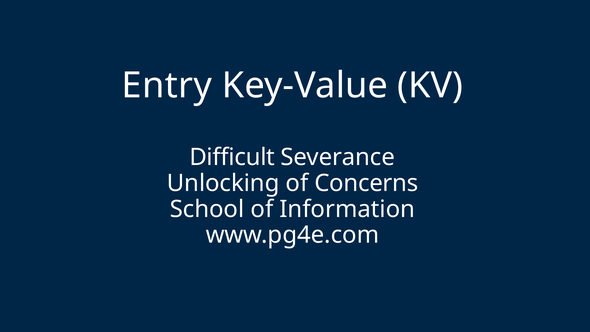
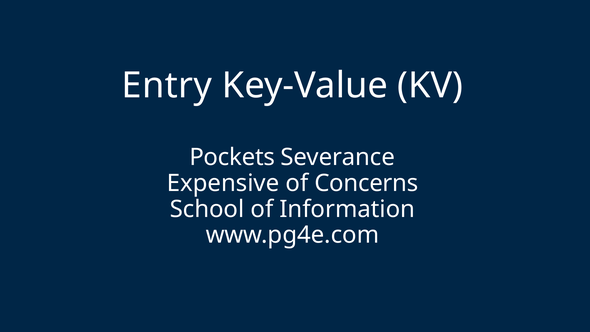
Difficult: Difficult -> Pockets
Unlocking: Unlocking -> Expensive
